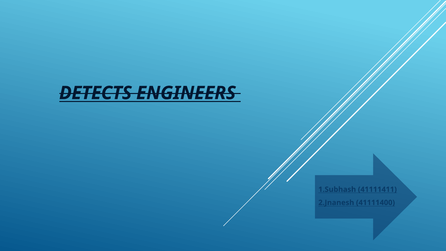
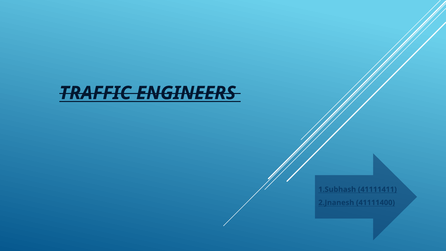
DETECTS: DETECTS -> TRAFFIC
